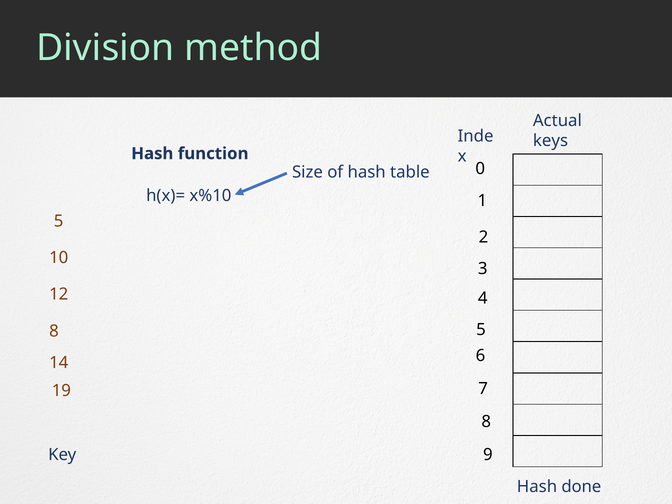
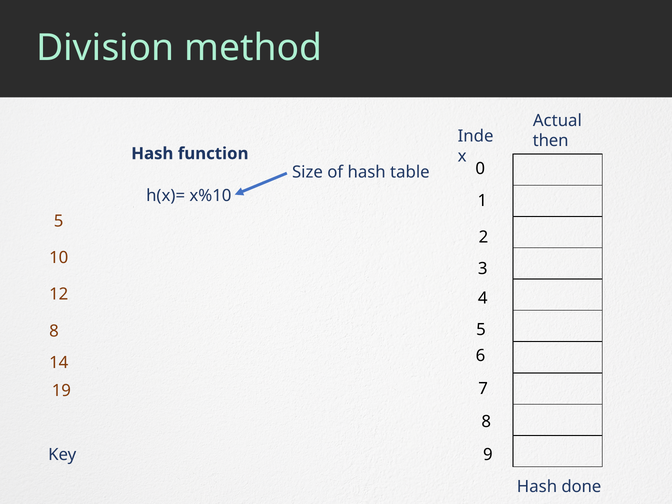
keys: keys -> then
